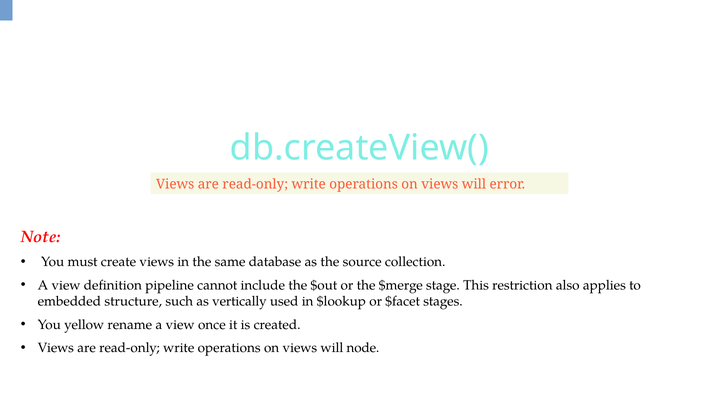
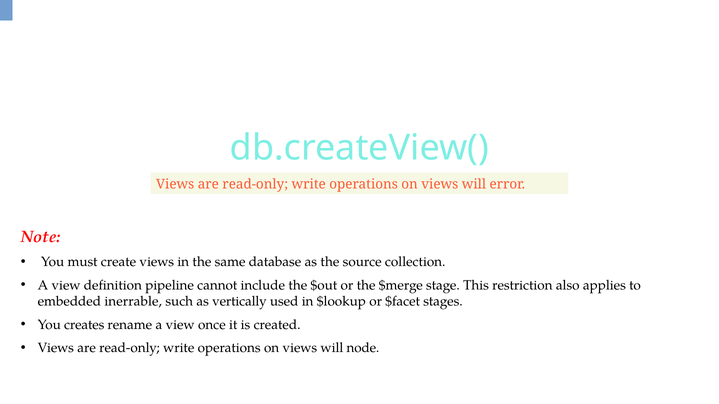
structure: structure -> inerrable
yellow: yellow -> creates
